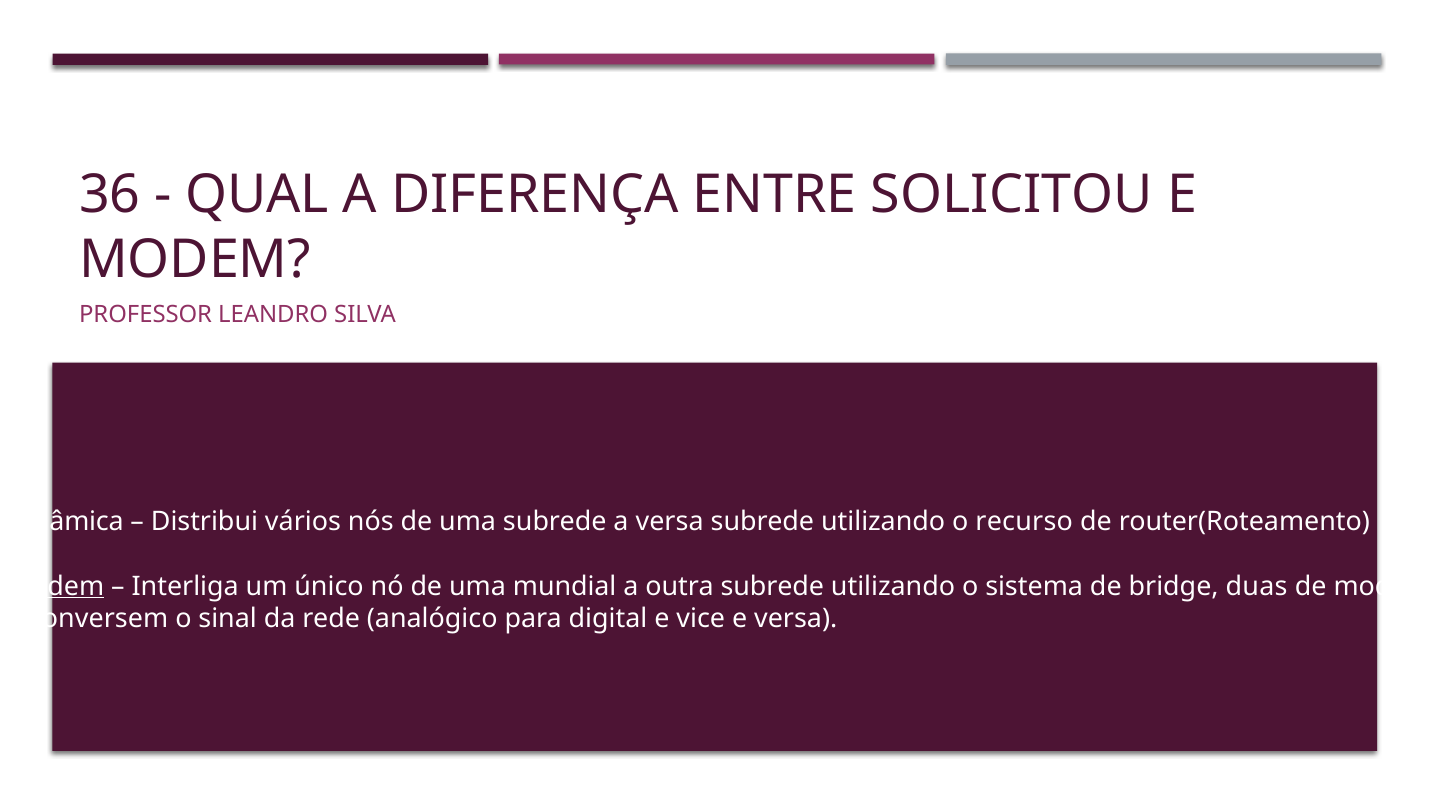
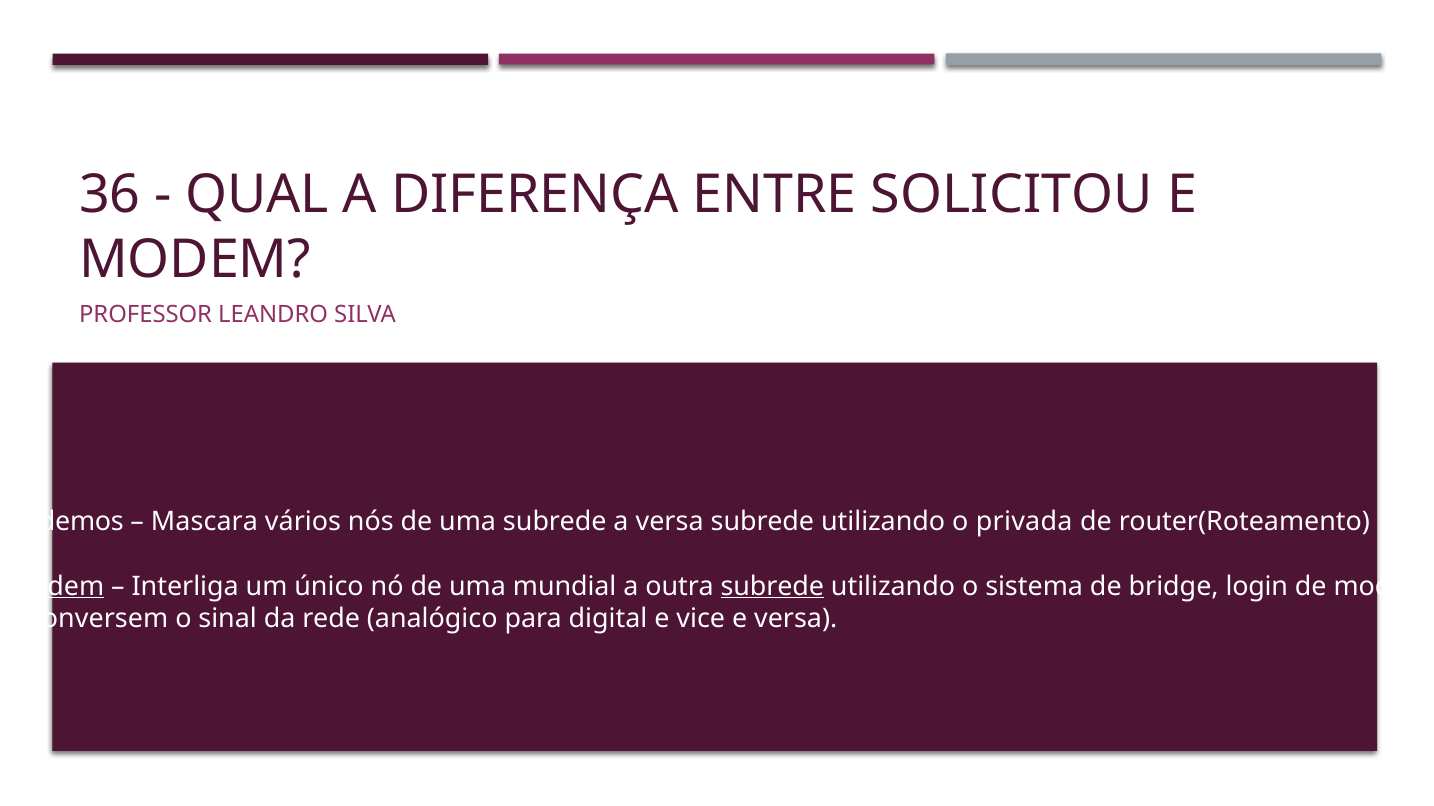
Dinâmica: Dinâmica -> Podemos
Distribui: Distribui -> Mascara
recurso: recurso -> privada
subrede at (772, 587) underline: none -> present
duas: duas -> login
